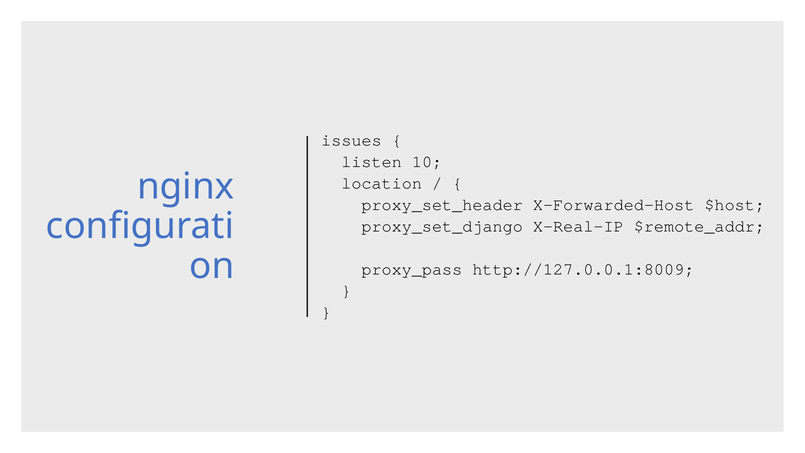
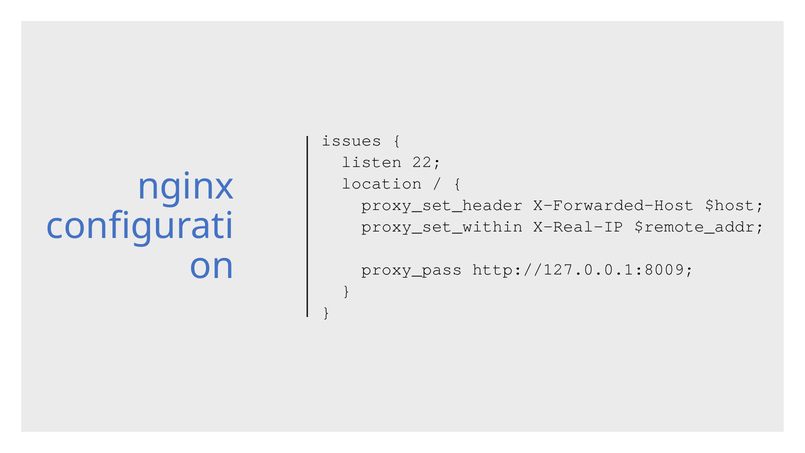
10: 10 -> 22
proxy_set_django: proxy_set_django -> proxy_set_within
